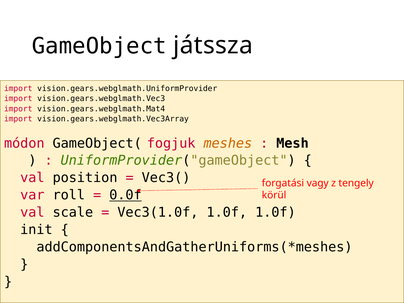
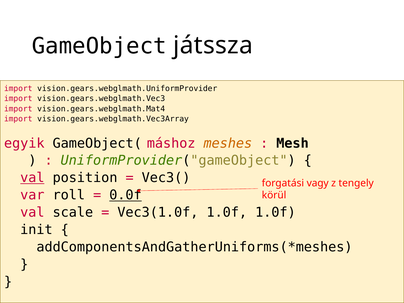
módon: módon -> egyik
fogjuk: fogjuk -> máshoz
val at (32, 178) underline: none -> present
